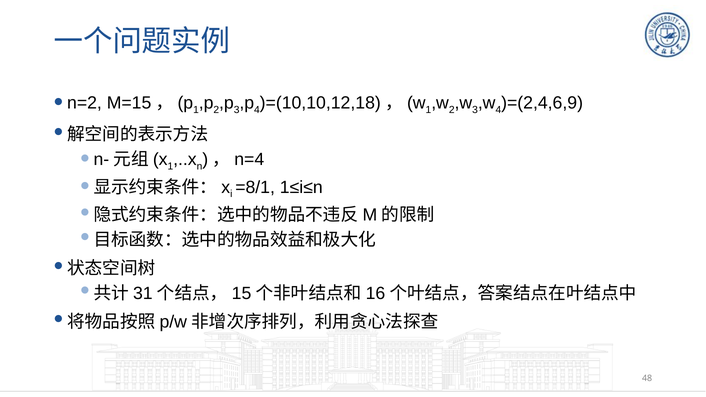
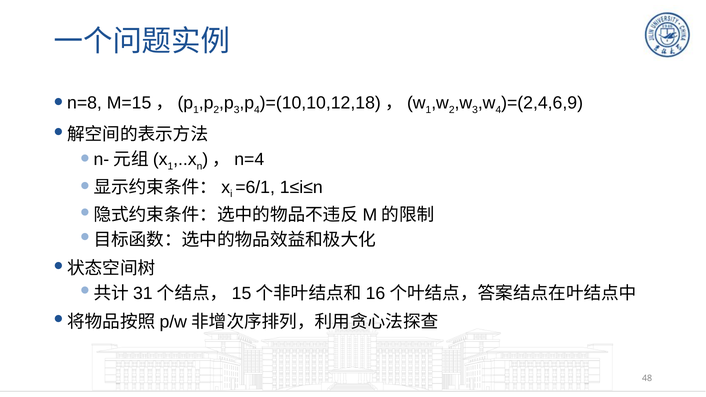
n=2: n=2 -> n=8
=8/1: =8/1 -> =6/1
